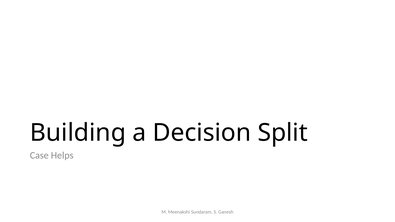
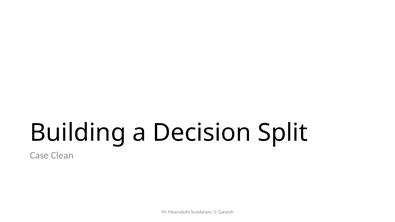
Helps: Helps -> Clean
